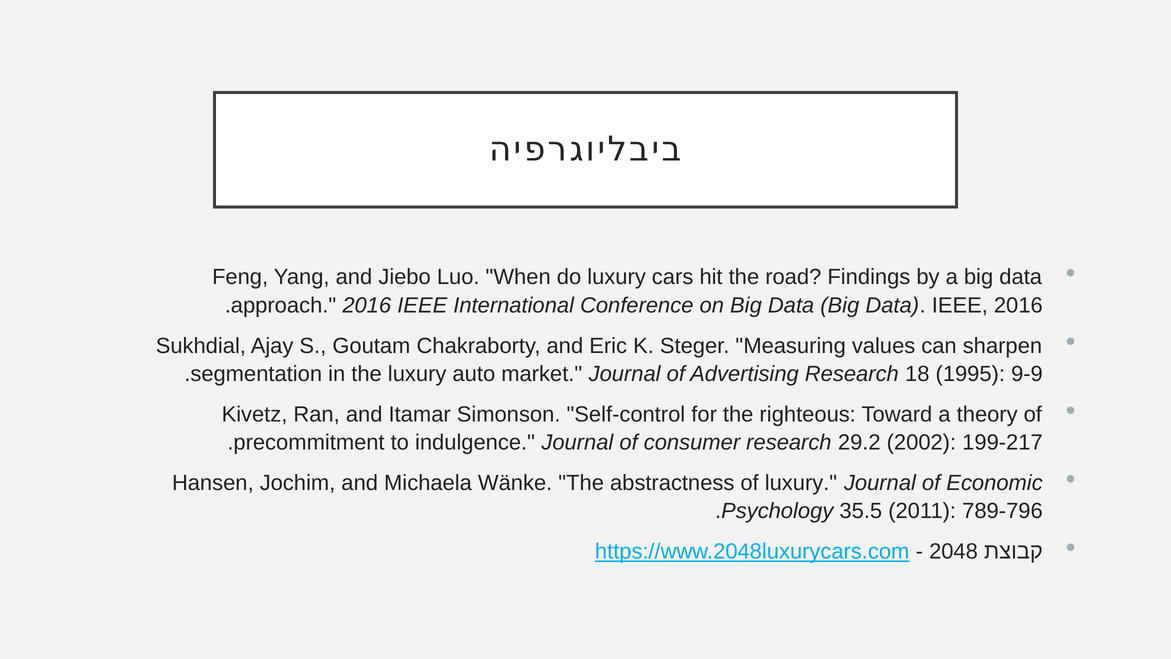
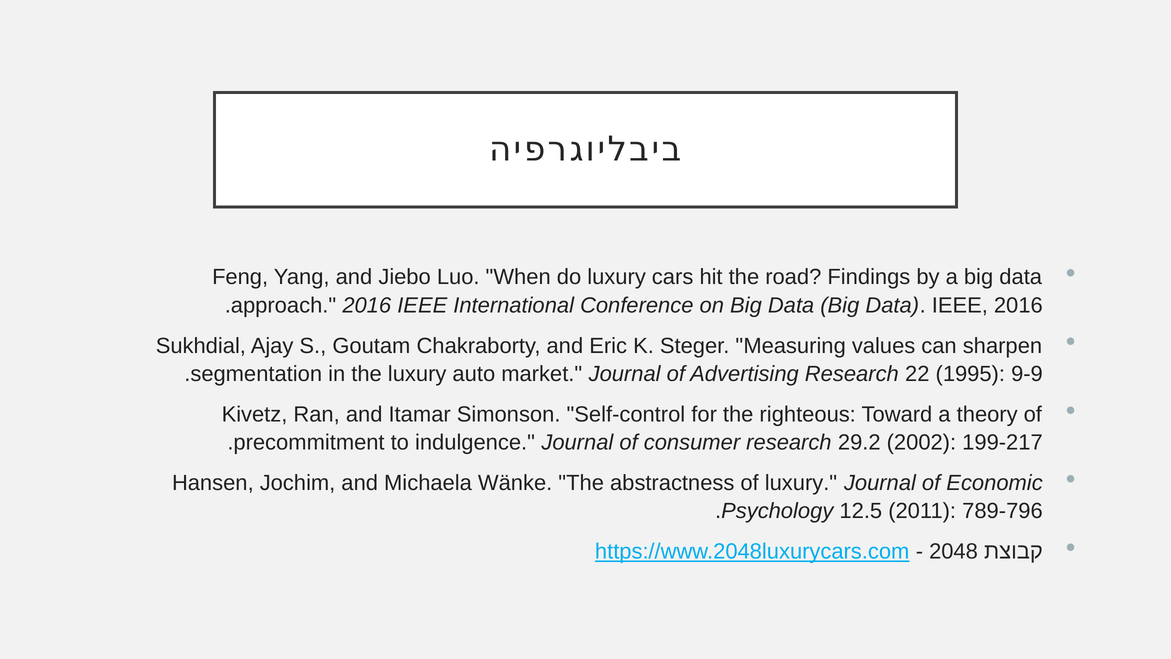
18: 18 -> 22
35.5: 35.5 -> 12.5
